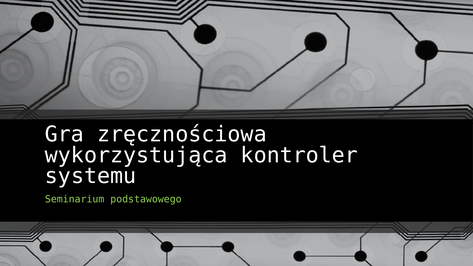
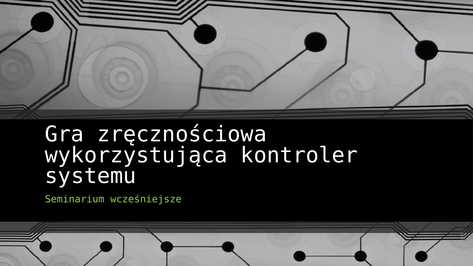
podstawowego: podstawowego -> wcześniejsze
